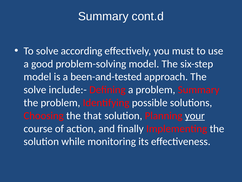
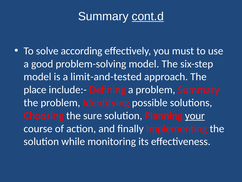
cont.d underline: none -> present
been-and-tested: been-and-tested -> limit-and-tested
solve at (35, 90): solve -> place
that: that -> sure
